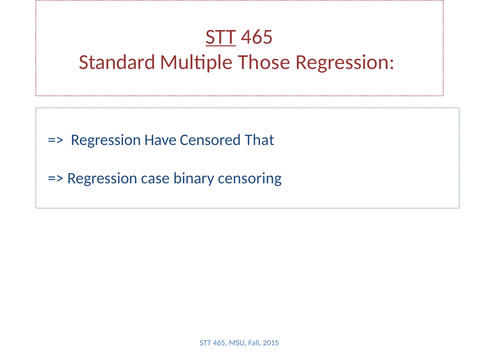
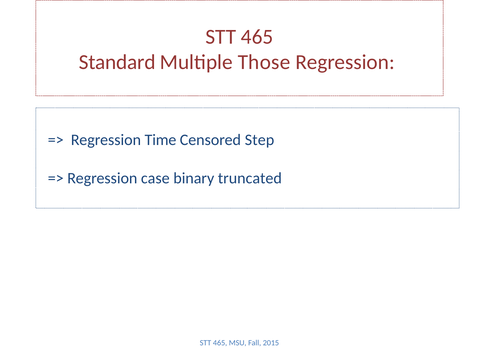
STT at (221, 37) underline: present -> none
Have: Have -> Time
That: That -> Step
censoring: censoring -> truncated
